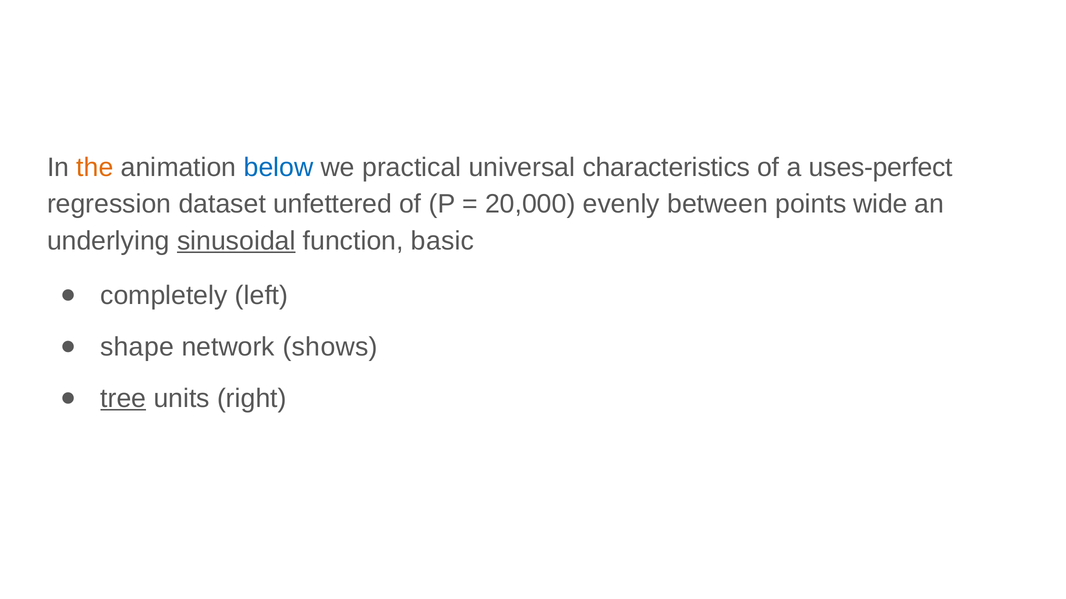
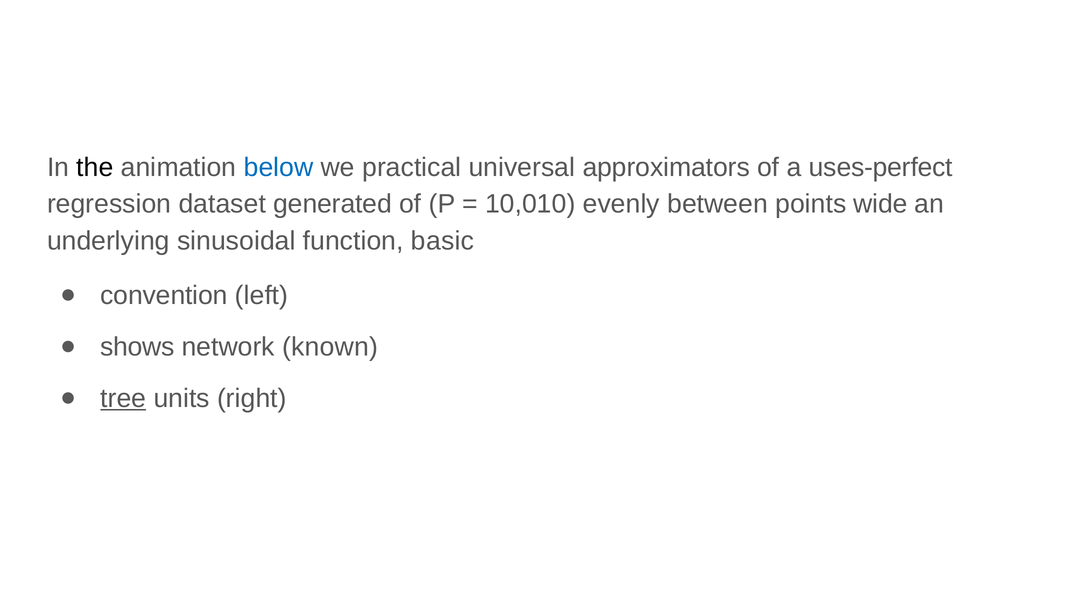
the colour: orange -> black
characteristics: characteristics -> approximators
unfettered: unfettered -> generated
20,000: 20,000 -> 10,010
sinusoidal underline: present -> none
completely: completely -> convention
shape: shape -> shows
shows: shows -> known
